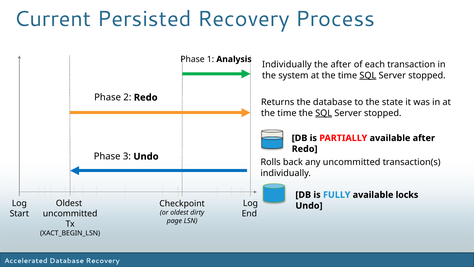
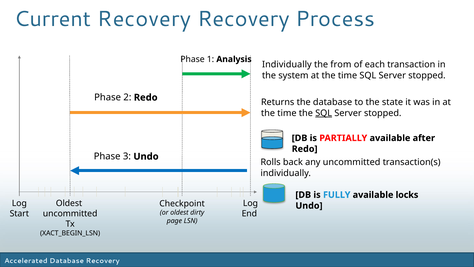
Current Persisted: Persisted -> Recovery
the after: after -> from
SQL at (368, 75) underline: present -> none
